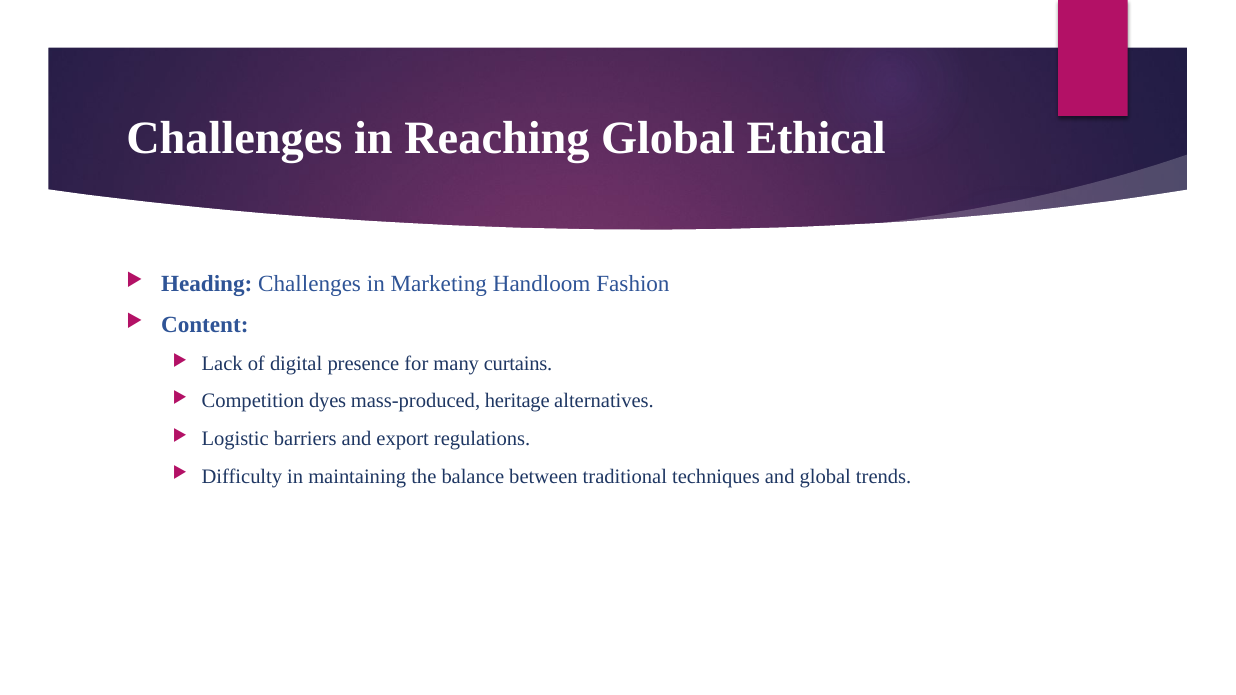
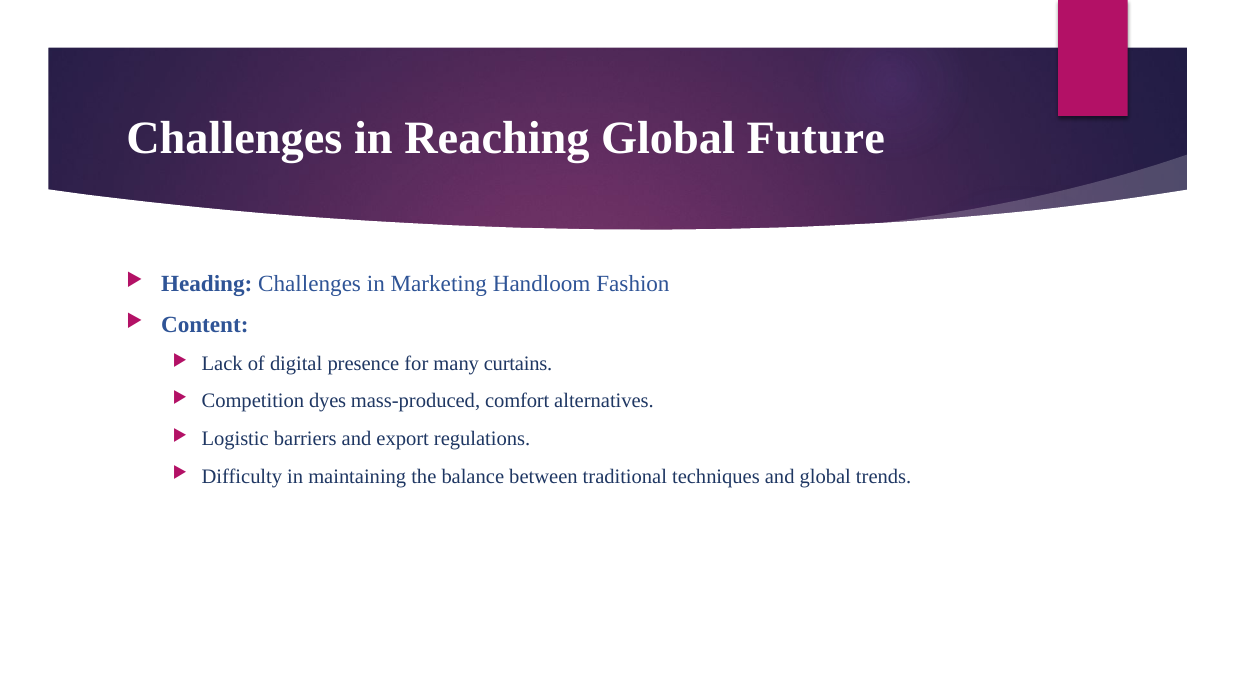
Ethical: Ethical -> Future
heritage: heritage -> comfort
